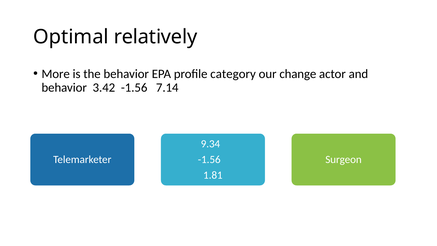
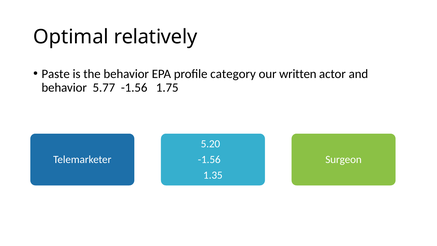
More: More -> Paste
change: change -> written
3.42: 3.42 -> 5.77
7.14: 7.14 -> 1.75
9.34: 9.34 -> 5.20
1.81: 1.81 -> 1.35
